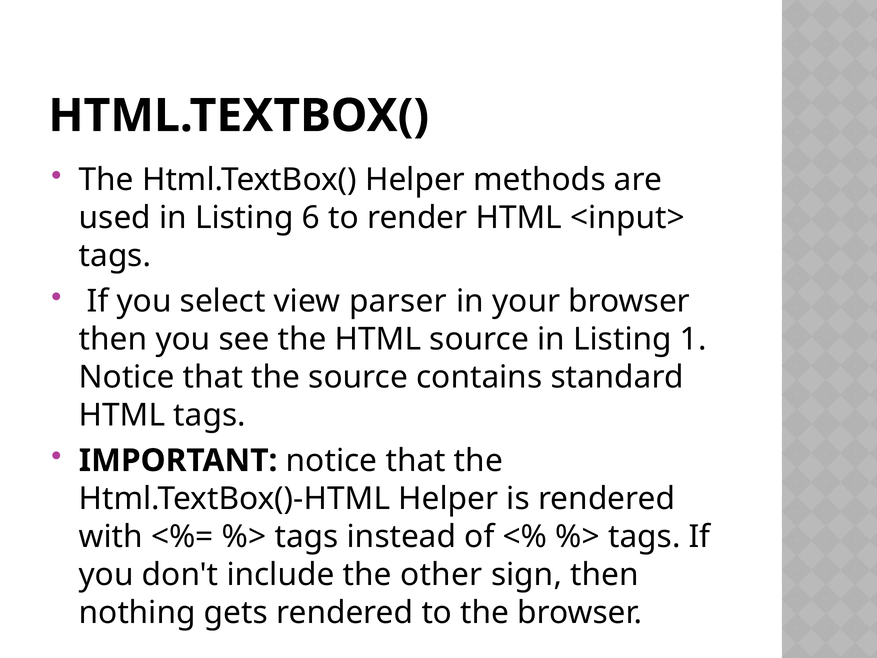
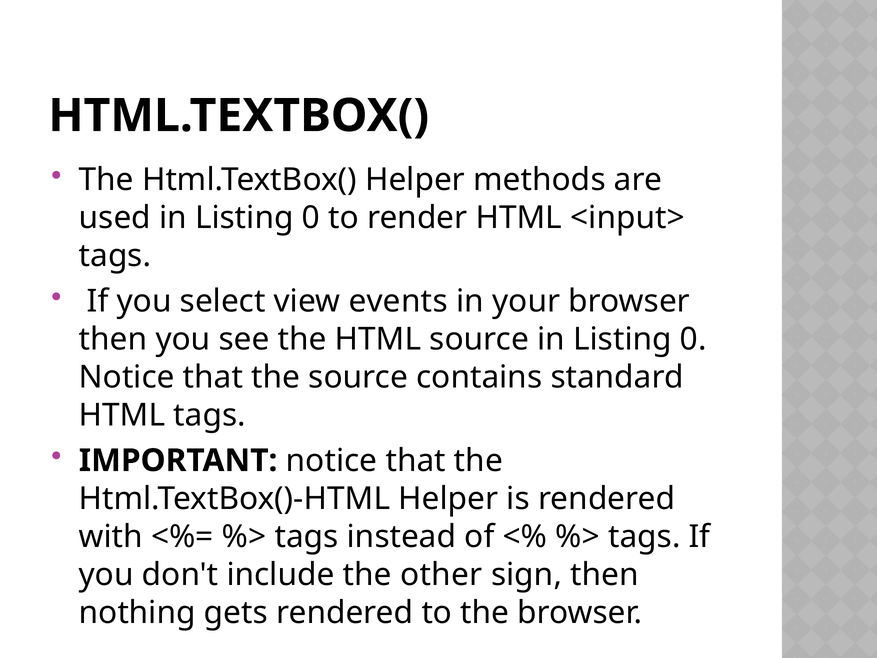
used in Listing 6: 6 -> 0
parser: parser -> events
source in Listing 1: 1 -> 0
